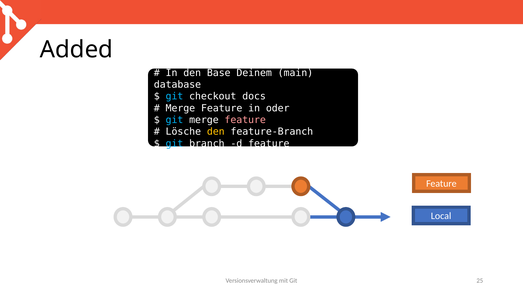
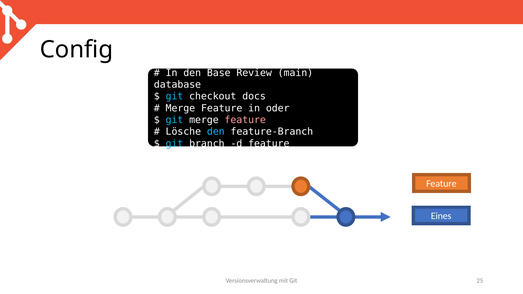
Added: Added -> Config
Deinem: Deinem -> Review
den at (216, 132) colour: yellow -> light blue
Local: Local -> Eines
